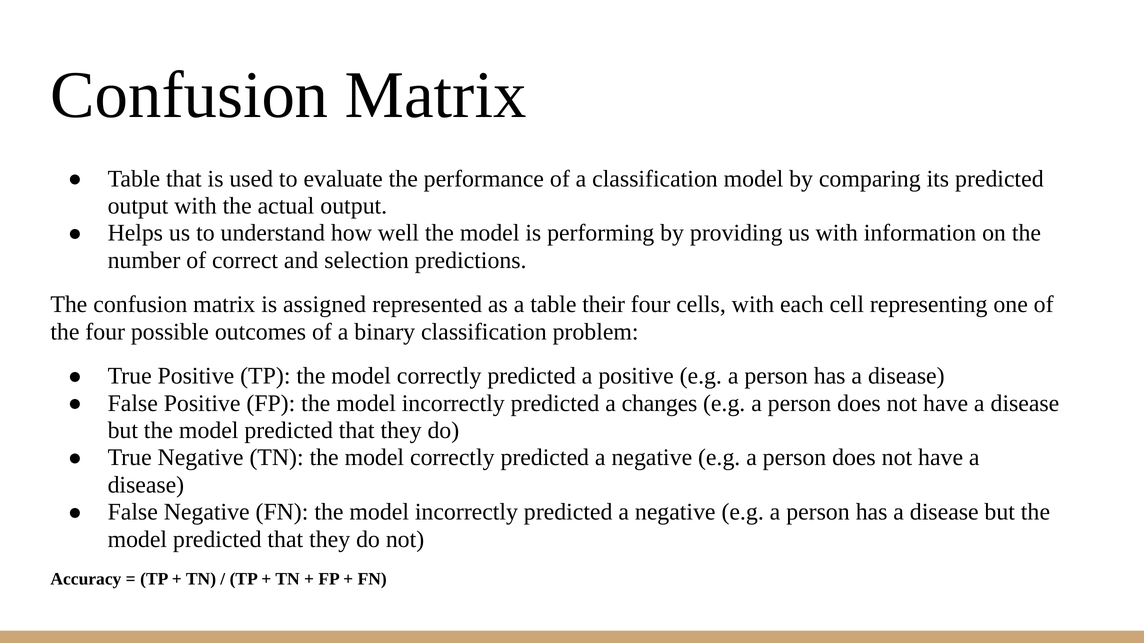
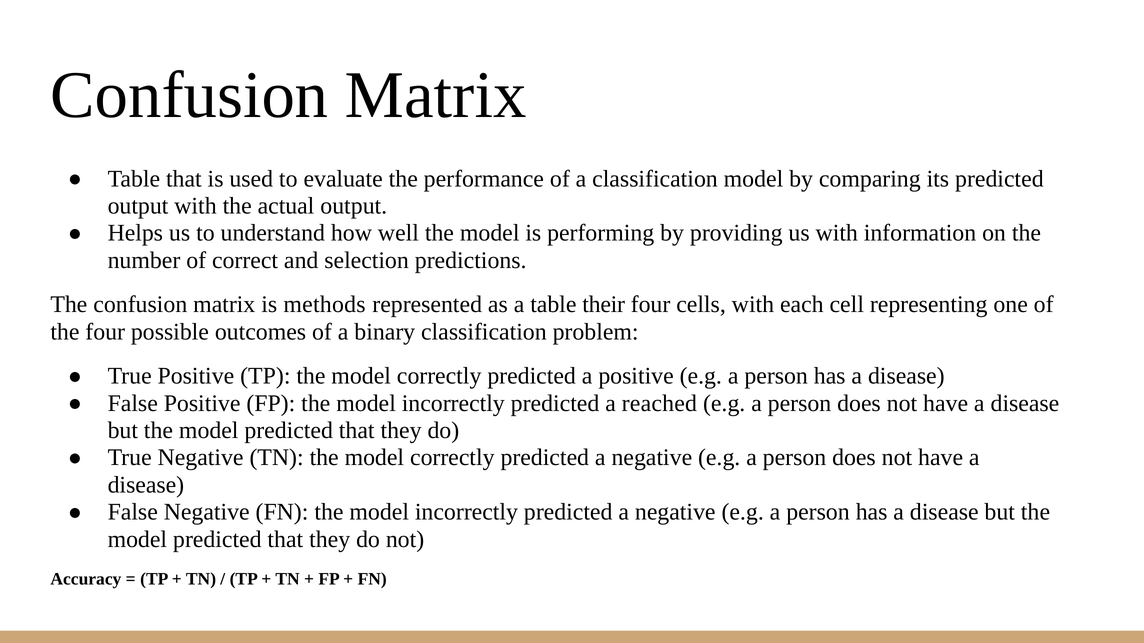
assigned: assigned -> methods
changes: changes -> reached
